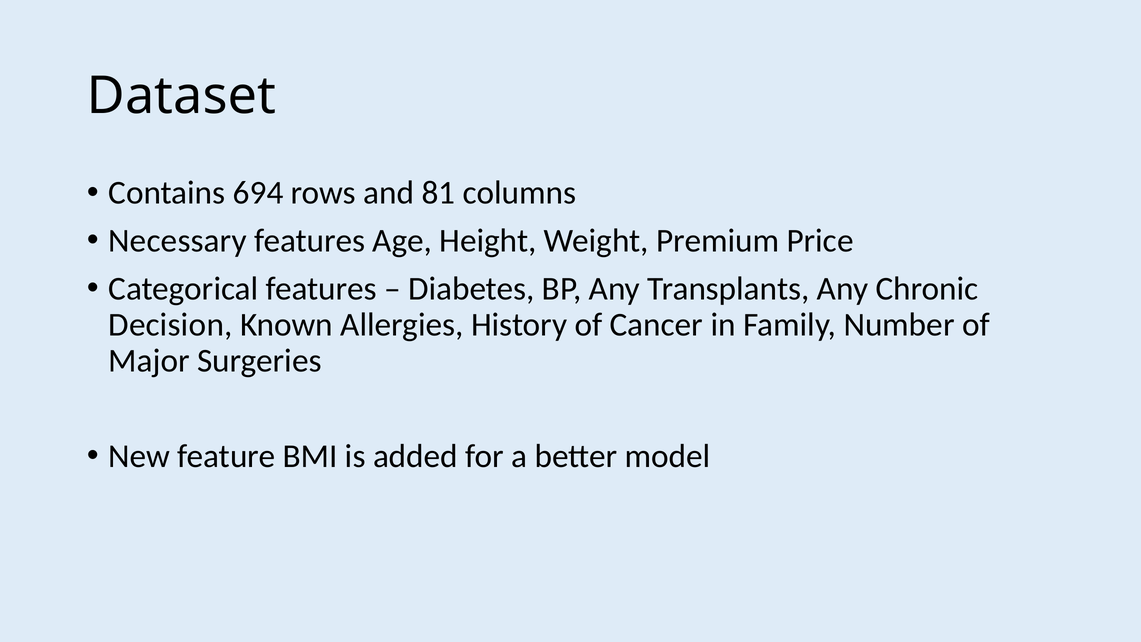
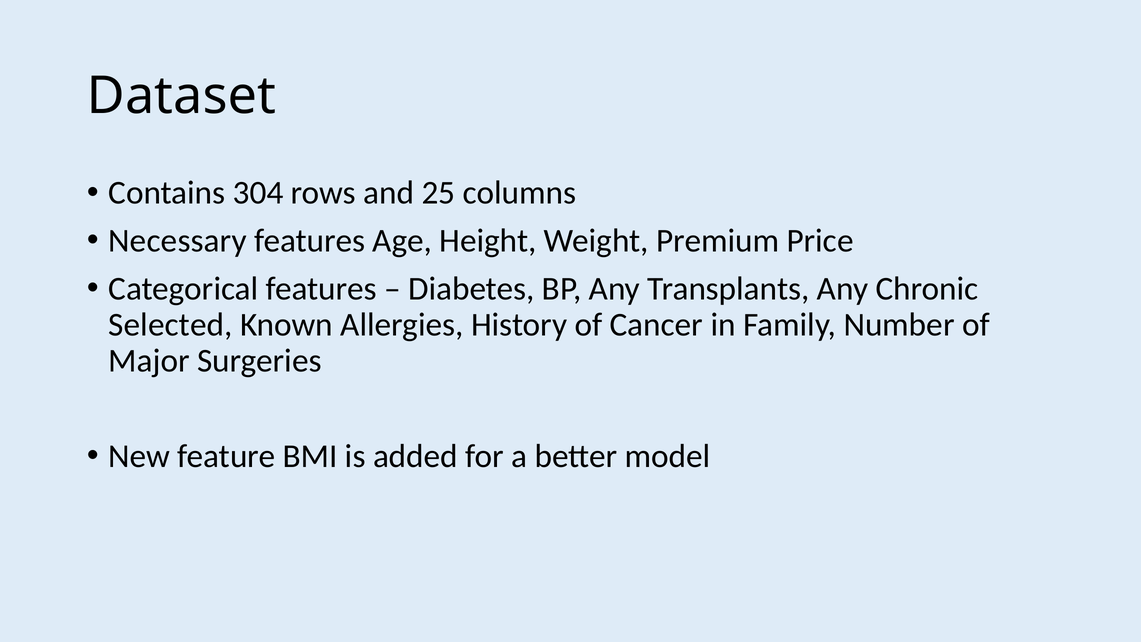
694: 694 -> 304
81: 81 -> 25
Decision: Decision -> Selected
